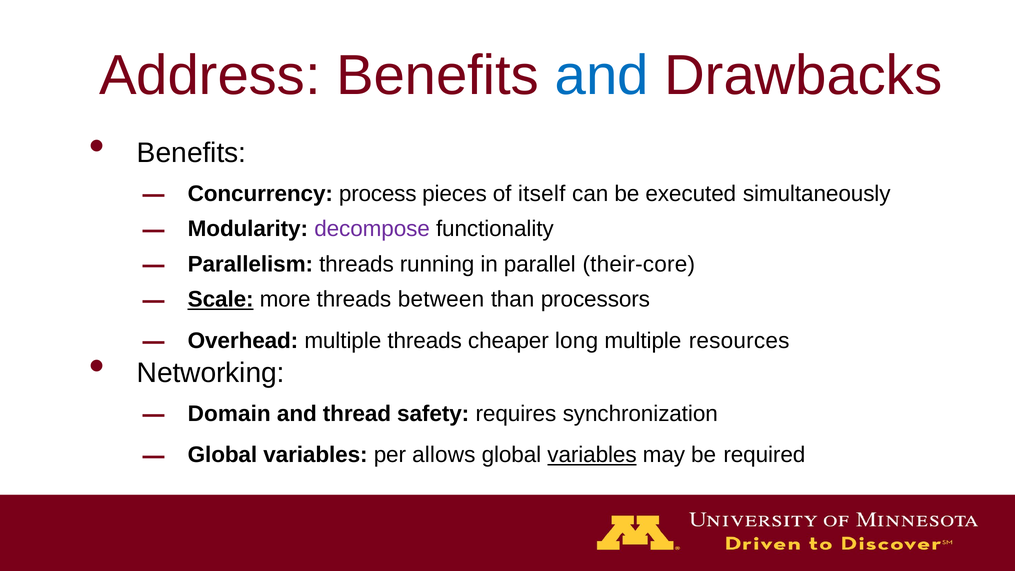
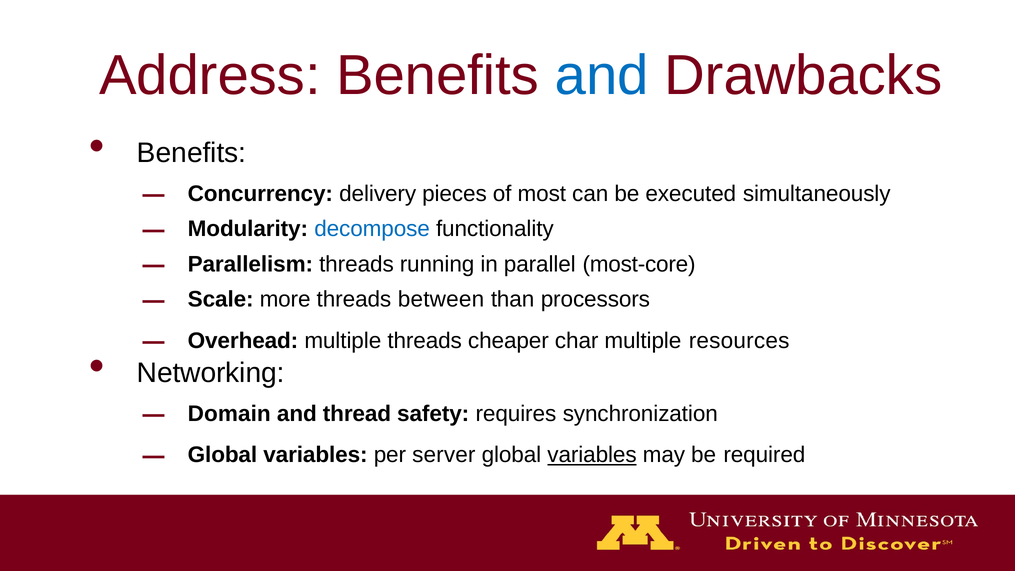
process: process -> delivery
itself: itself -> most
decompose colour: purple -> blue
their-core: their-core -> most-core
Scale underline: present -> none
long: long -> char
allows: allows -> server
